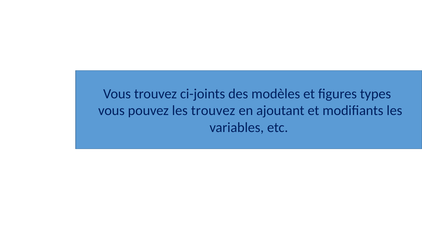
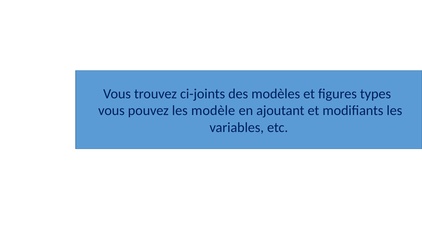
les trouvez: trouvez -> modèle
